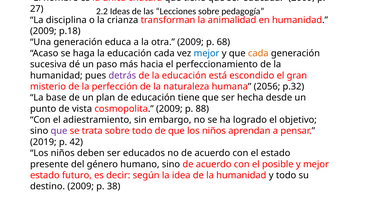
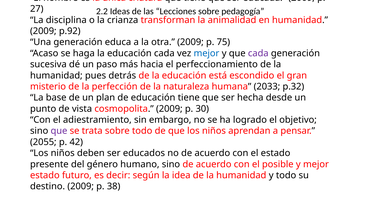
p.18: p.18 -> p.92
68: 68 -> 75
cada at (258, 53) colour: orange -> purple
detrás colour: purple -> black
2056: 2056 -> 2033
88: 88 -> 30
2019: 2019 -> 2055
